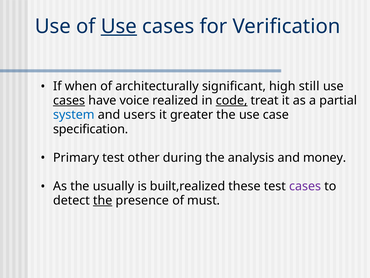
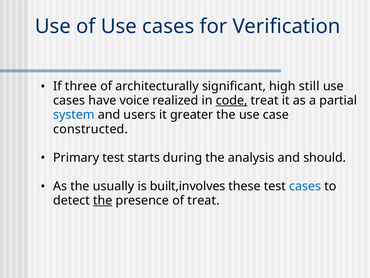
Use at (119, 26) underline: present -> none
when: when -> three
cases at (69, 100) underline: present -> none
specification: specification -> constructed
other: other -> starts
money: money -> should
built,realized: built,realized -> built,involves
cases at (305, 186) colour: purple -> blue
of must: must -> treat
